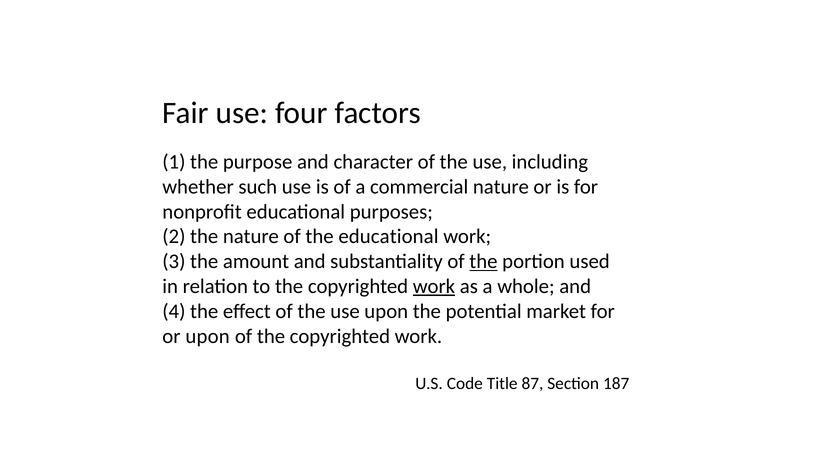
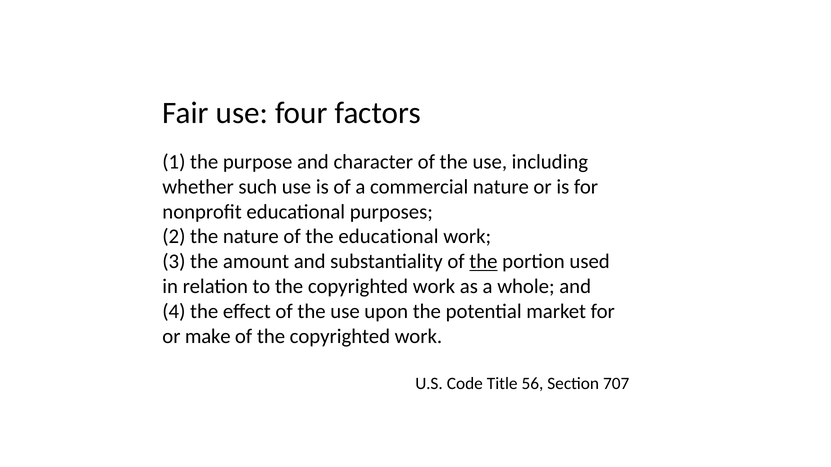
work at (434, 287) underline: present -> none
or upon: upon -> make
87: 87 -> 56
187: 187 -> 707
